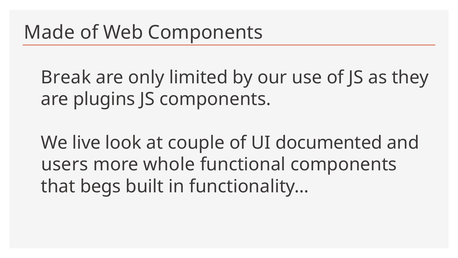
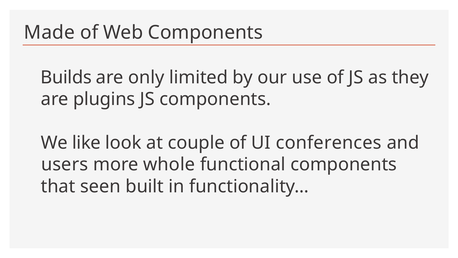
Break: Break -> Builds
live: live -> like
documented: documented -> conferences
begs: begs -> seen
